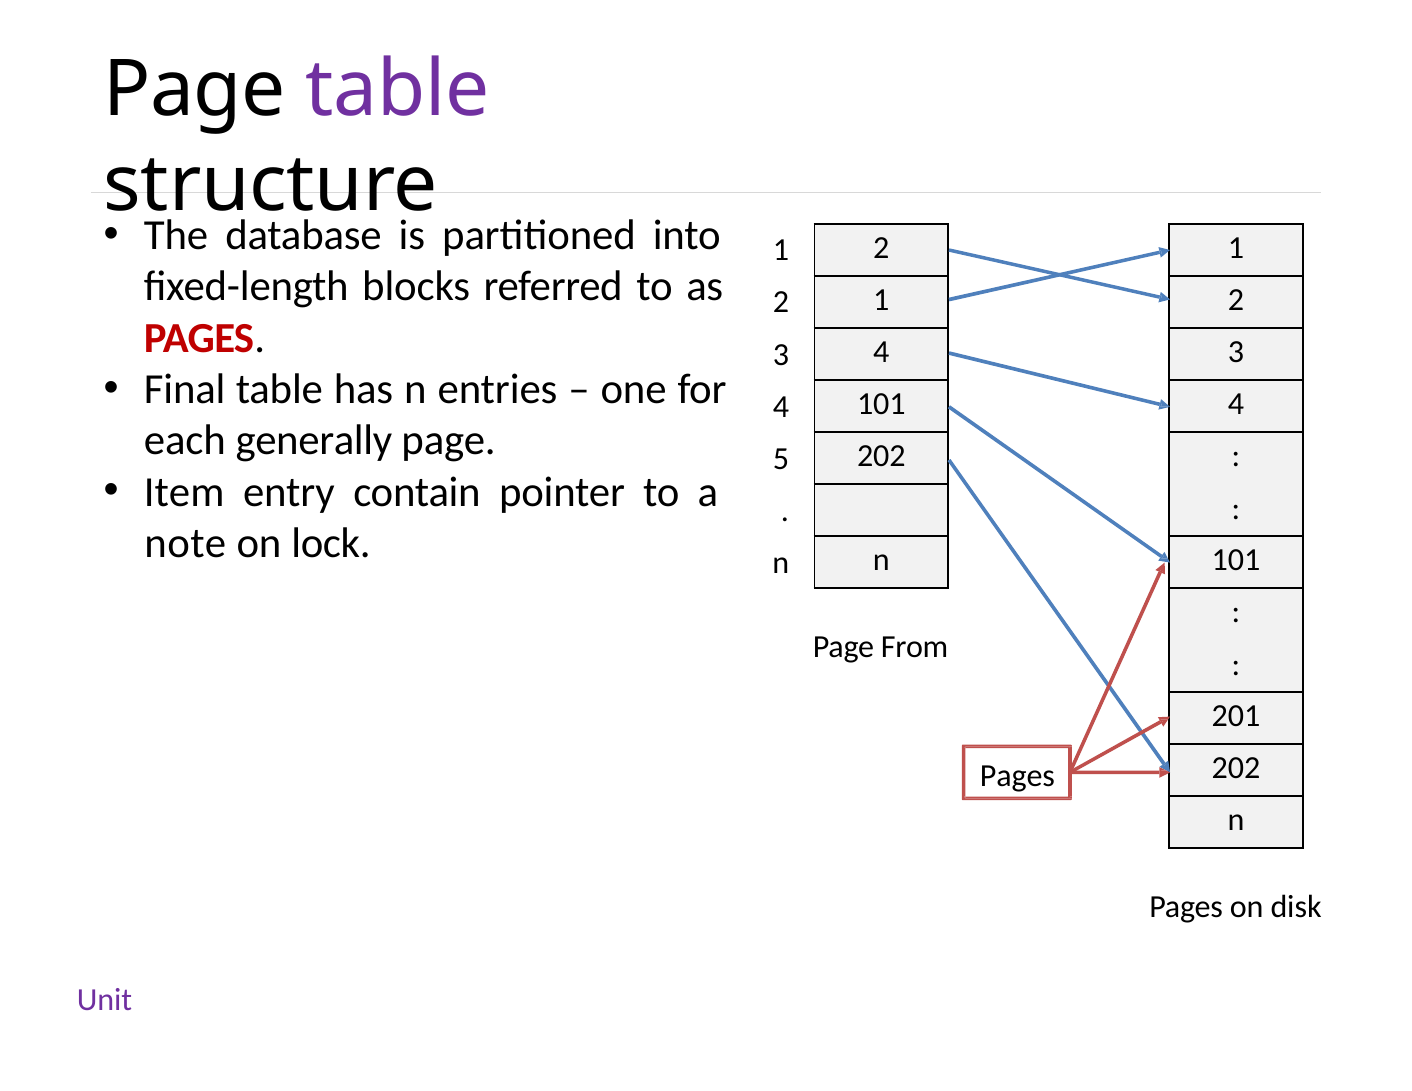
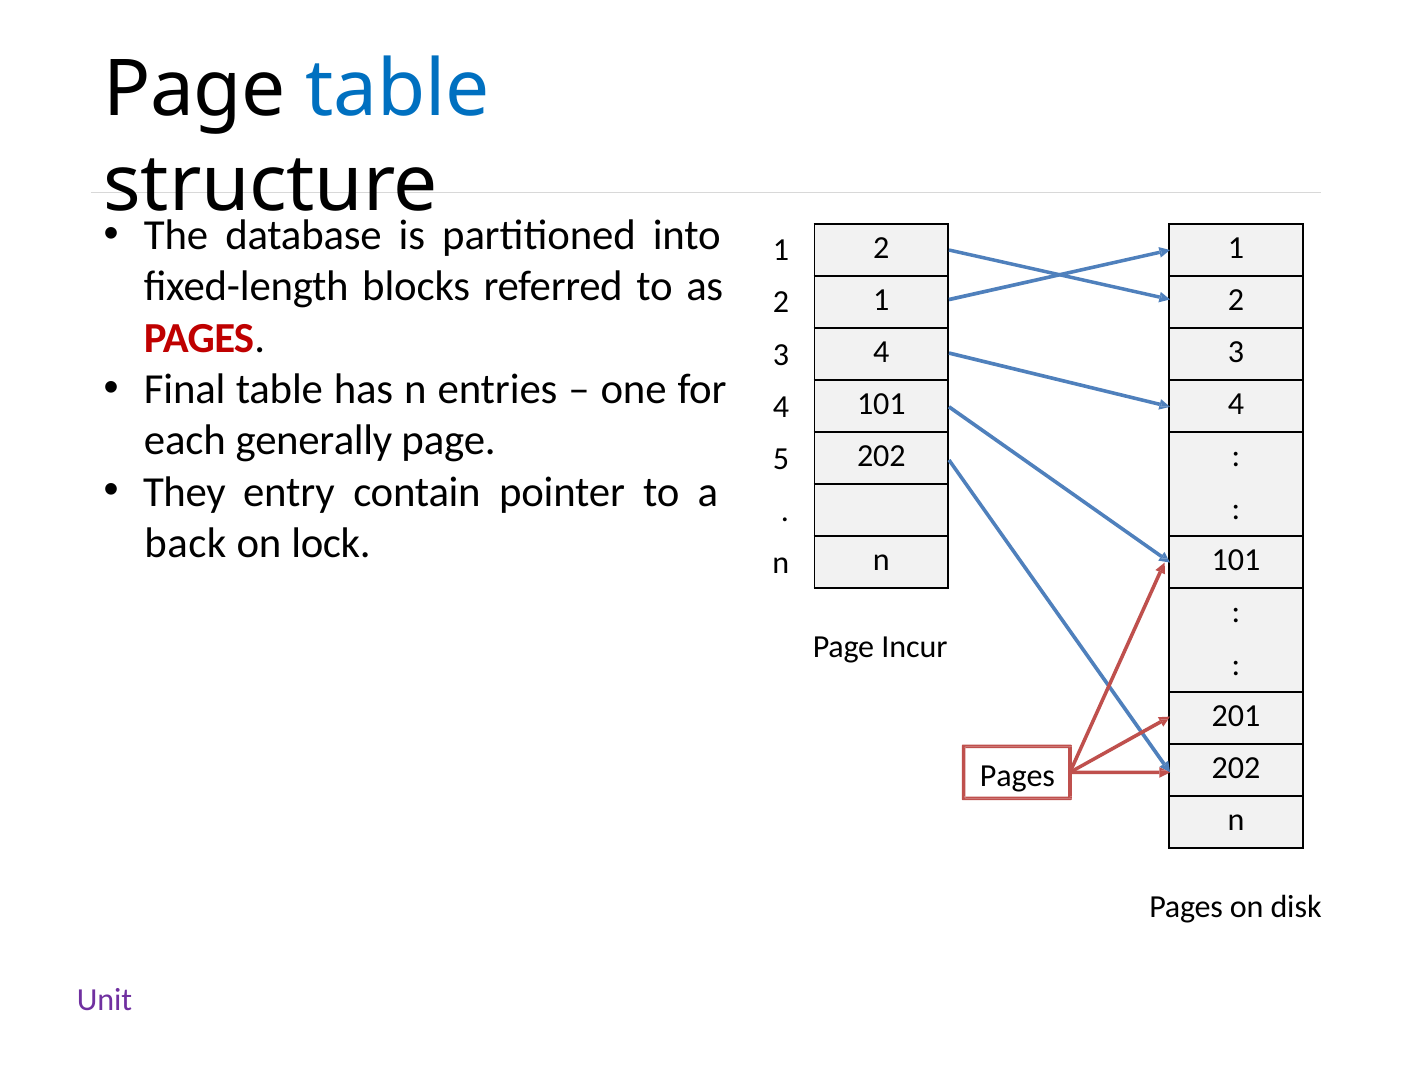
table at (398, 90) colour: purple -> blue
Item: Item -> They
note: note -> back
From: From -> Incur
